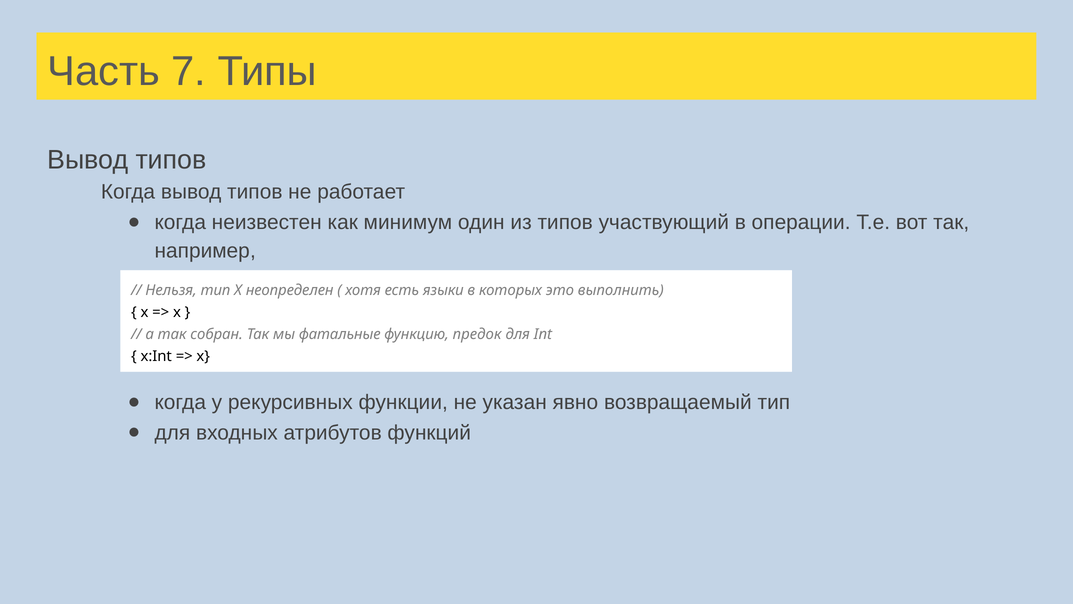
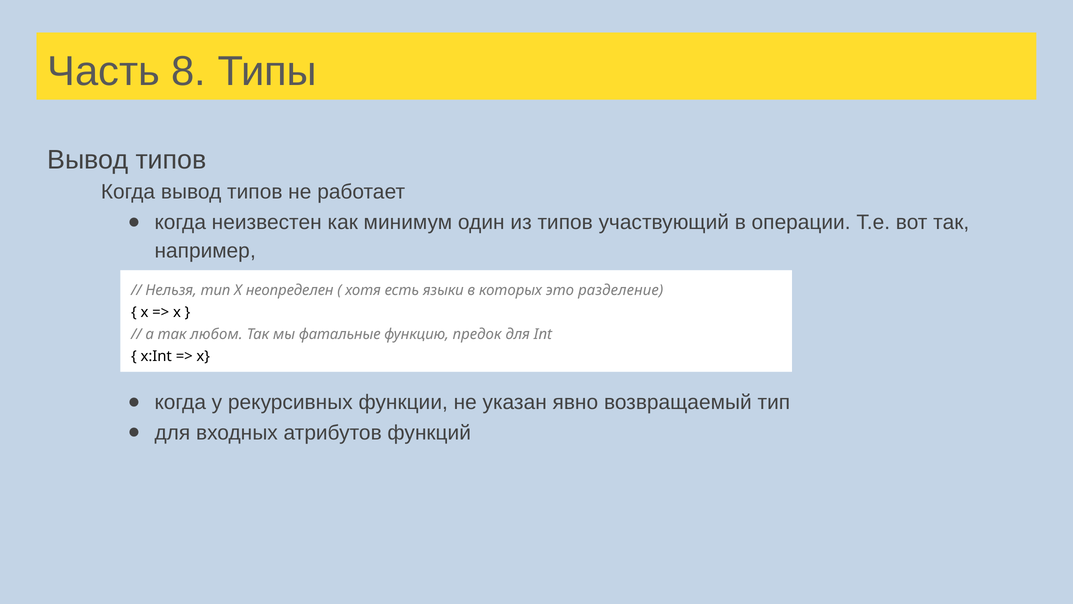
7: 7 -> 8
выполнить: выполнить -> разделение
собран: собран -> любом
